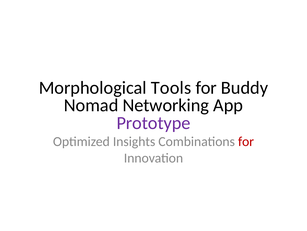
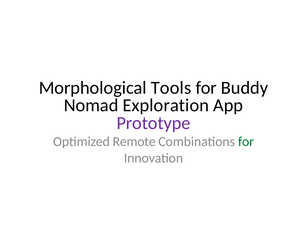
Networking: Networking -> Exploration
Insights: Insights -> Remote
for at (246, 141) colour: red -> green
